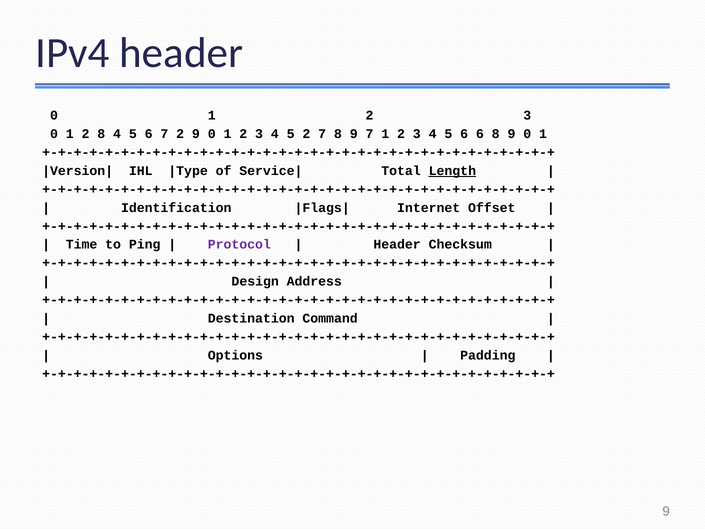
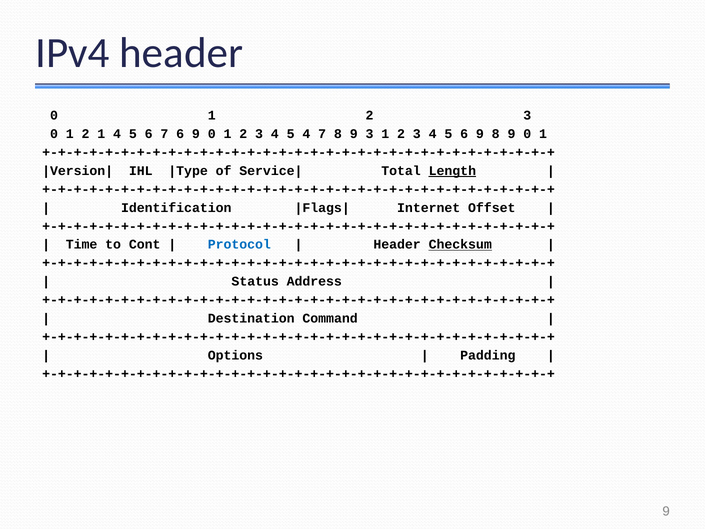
2 8: 8 -> 1
7 2: 2 -> 6
5 2: 2 -> 4
9 7: 7 -> 3
5 6 6: 6 -> 9
Ping: Ping -> Cont
Protocol colour: purple -> blue
Checksum underline: none -> present
Design: Design -> Status
